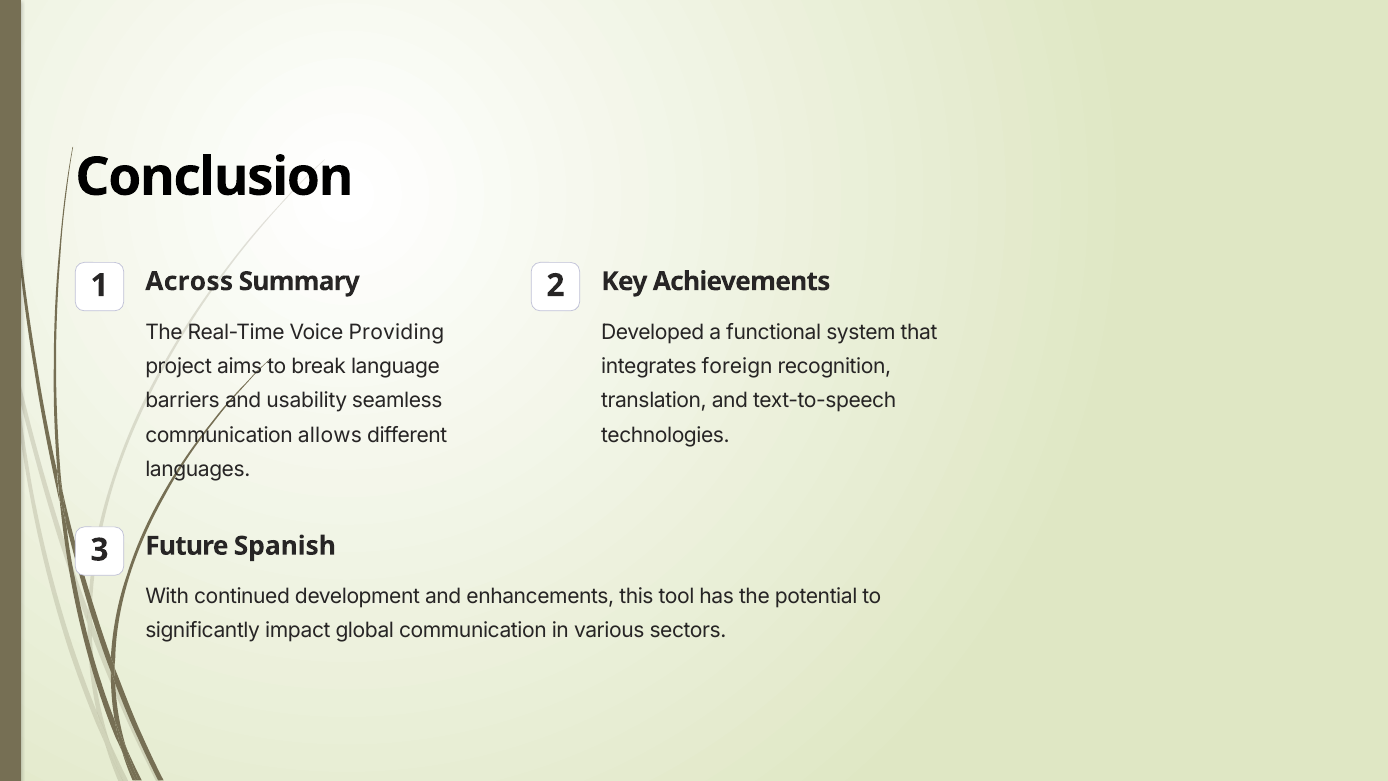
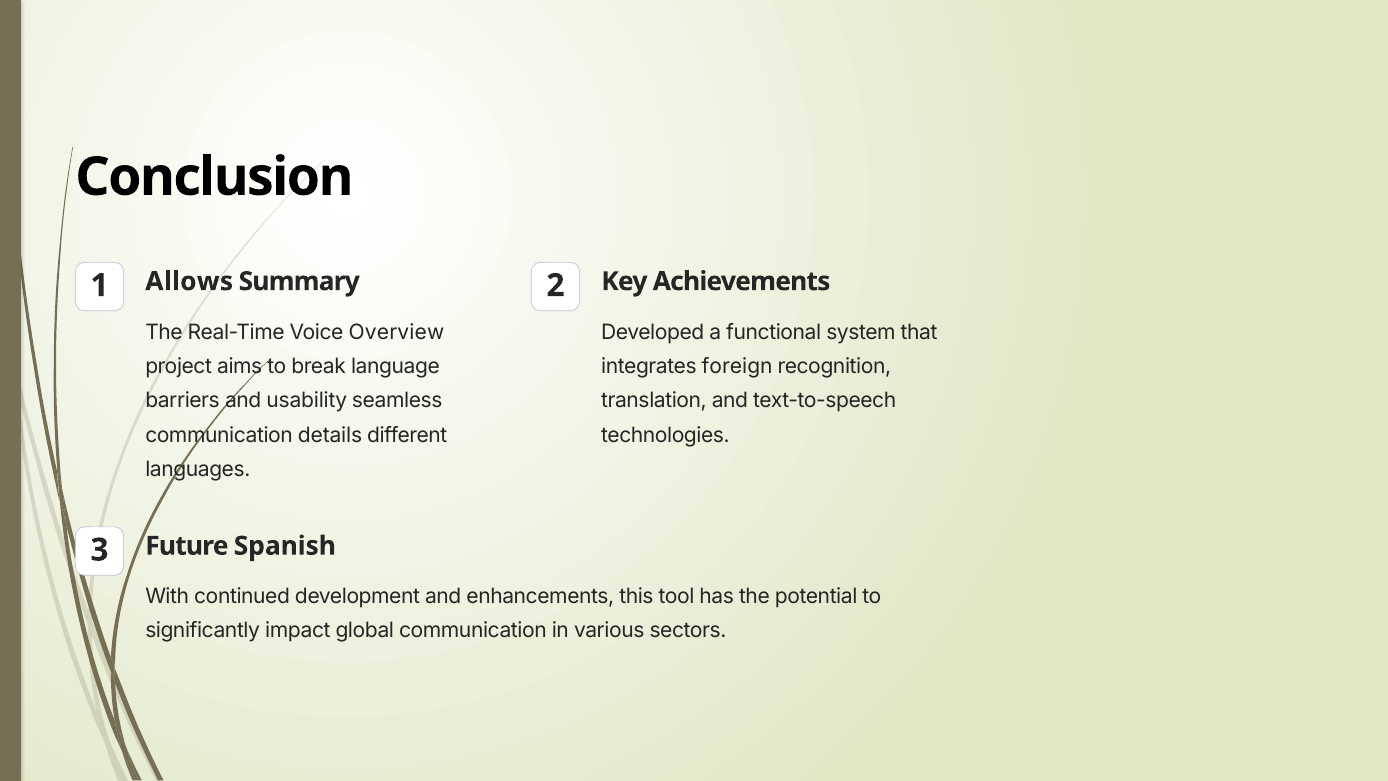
Across: Across -> Allows
Providing: Providing -> Overview
allows: allows -> details
